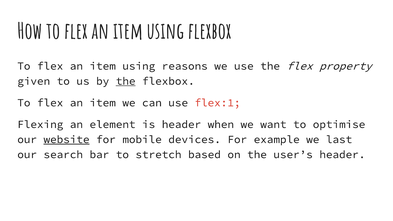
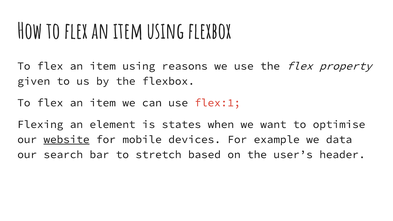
the at (126, 81) underline: present -> none
is header: header -> states
last: last -> data
